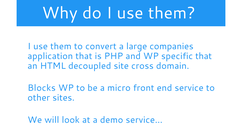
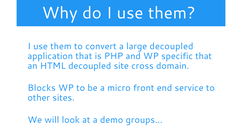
large companies: companies -> decoupled
service…: service… -> groups…
